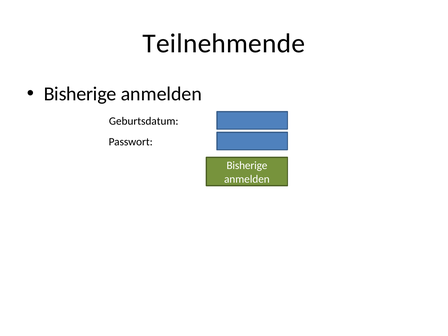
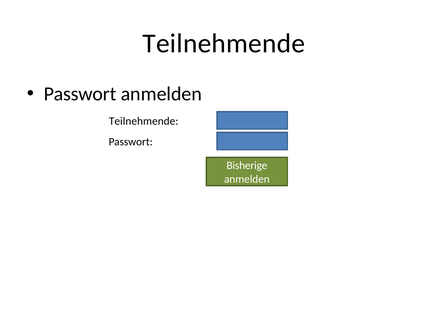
Bisherige at (80, 94): Bisherige -> Passwort
Geburtsdatum at (144, 121): Geburtsdatum -> Teilnehmende
